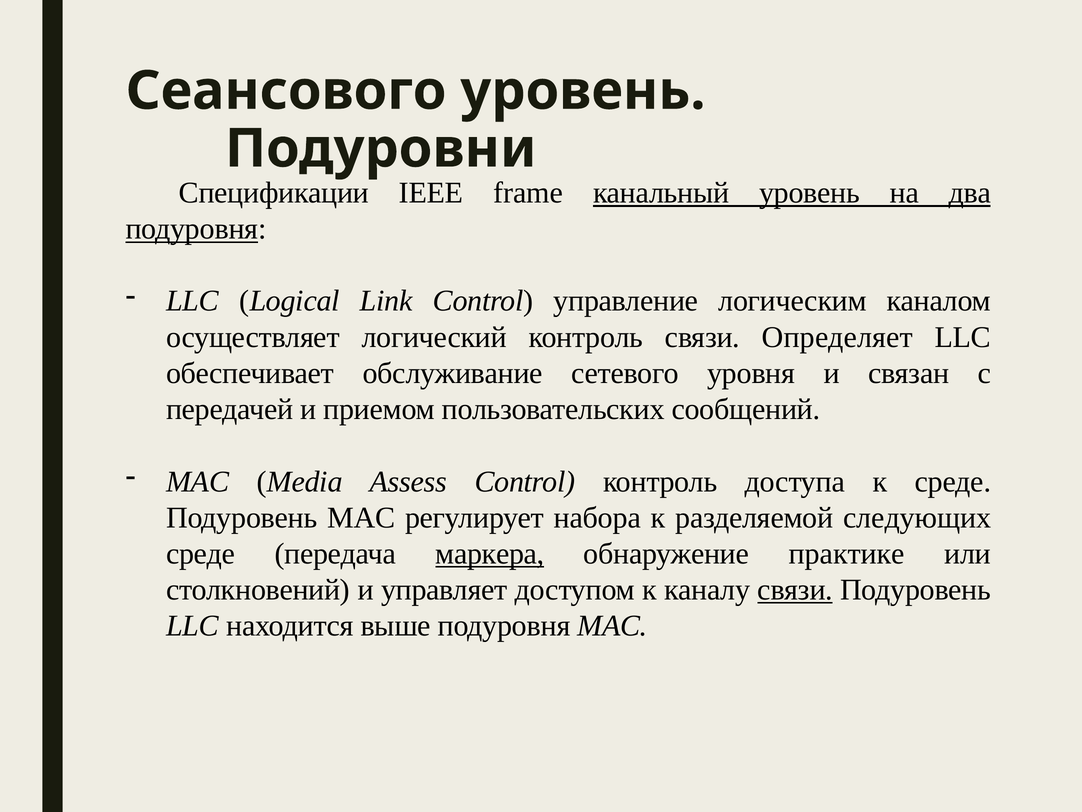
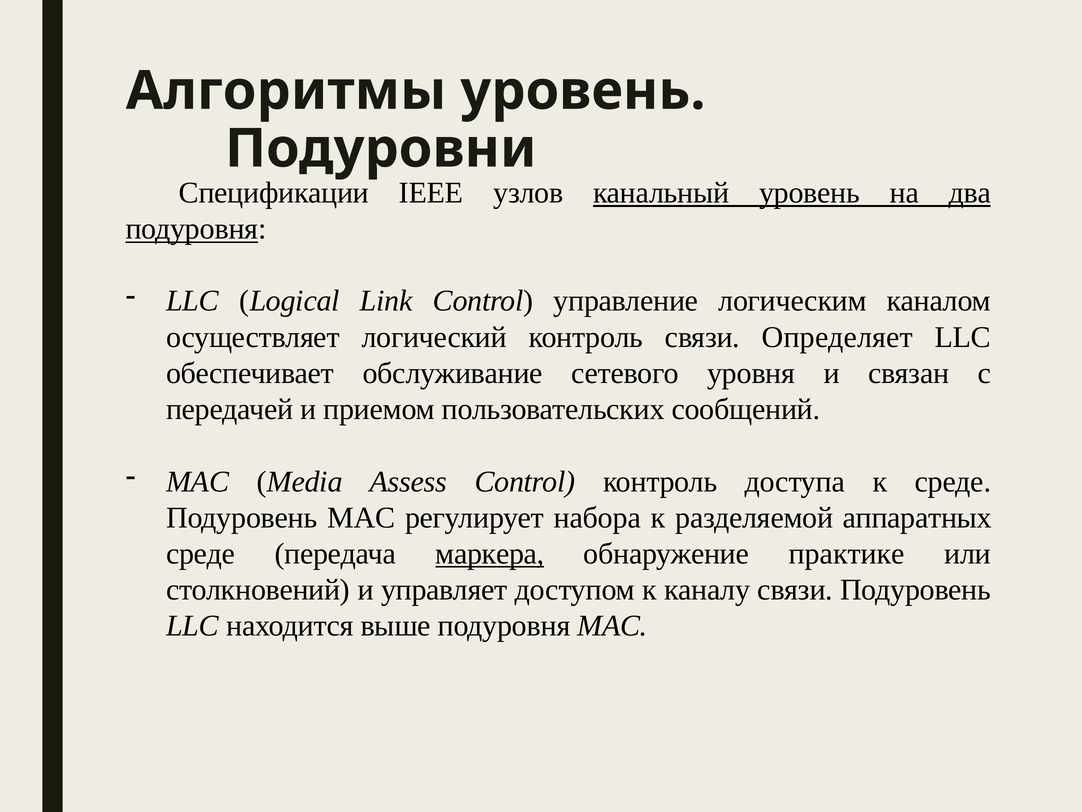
Сеансового: Сеансового -> Алгоритмы
frame: frame -> узлов
следующих: следующих -> аппаратных
связи at (795, 590) underline: present -> none
